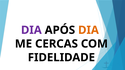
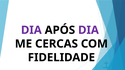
DIA at (88, 30) colour: orange -> purple
